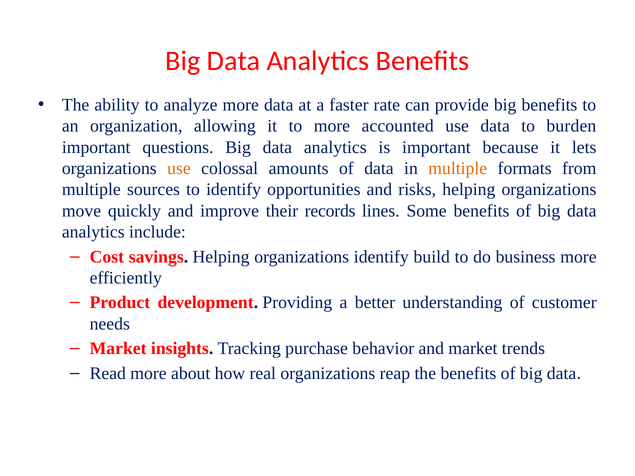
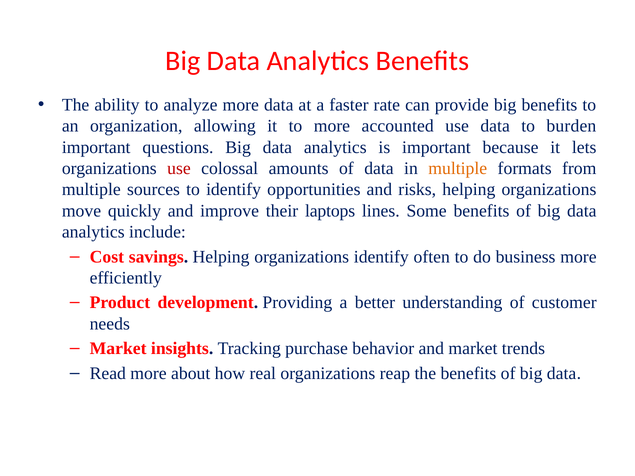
use at (179, 169) colour: orange -> red
records: records -> laptops
build: build -> often
